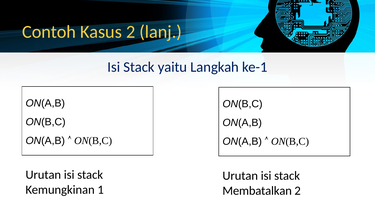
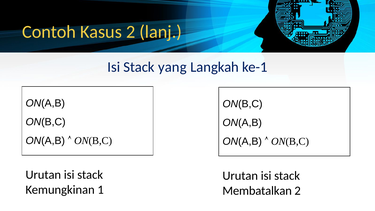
yaitu: yaitu -> yang
